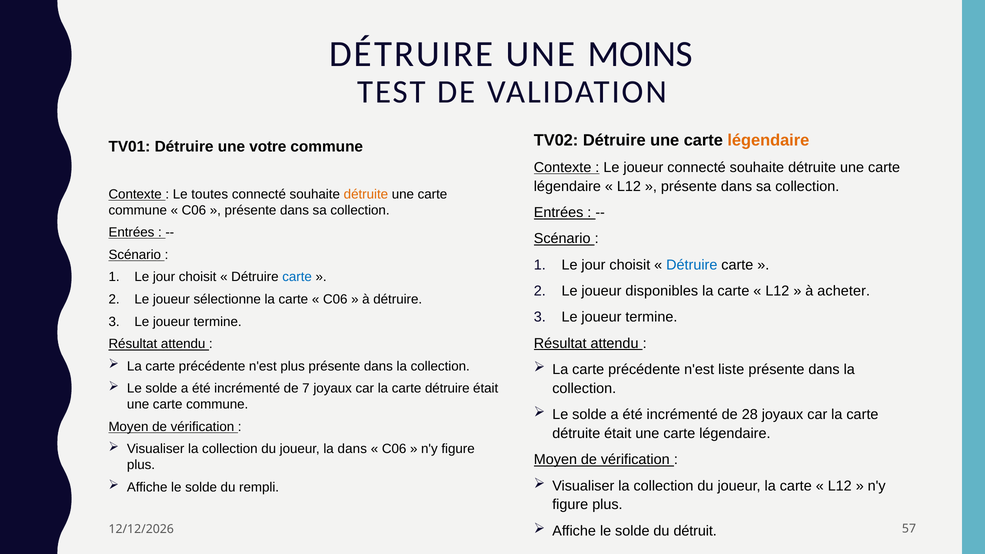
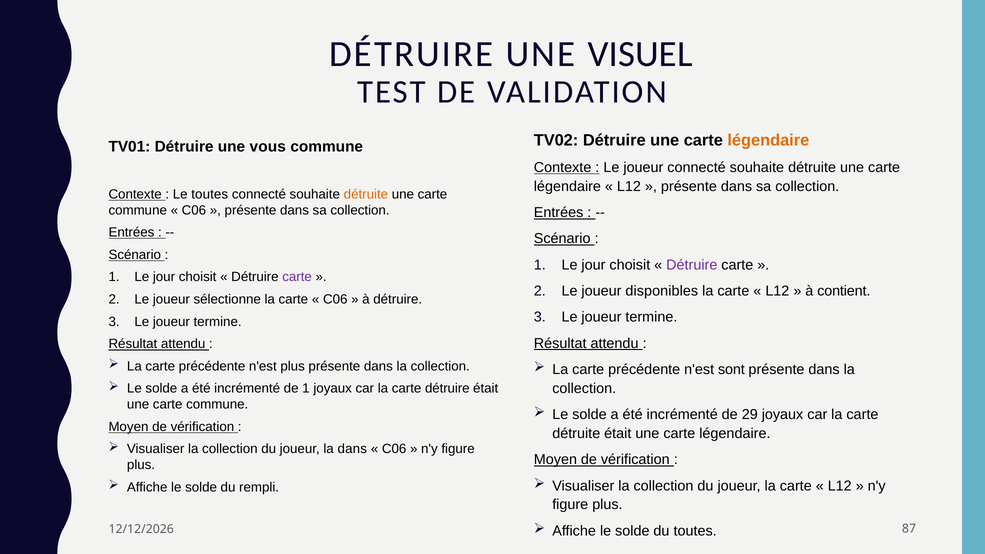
MOINS: MOINS -> VISUEL
votre: votre -> vous
Détruire at (692, 265) colour: blue -> purple
carte at (297, 277) colour: blue -> purple
acheter: acheter -> contient
liste: liste -> sont
de 7: 7 -> 1
28: 28 -> 29
du détruit: détruit -> toutes
57: 57 -> 87
